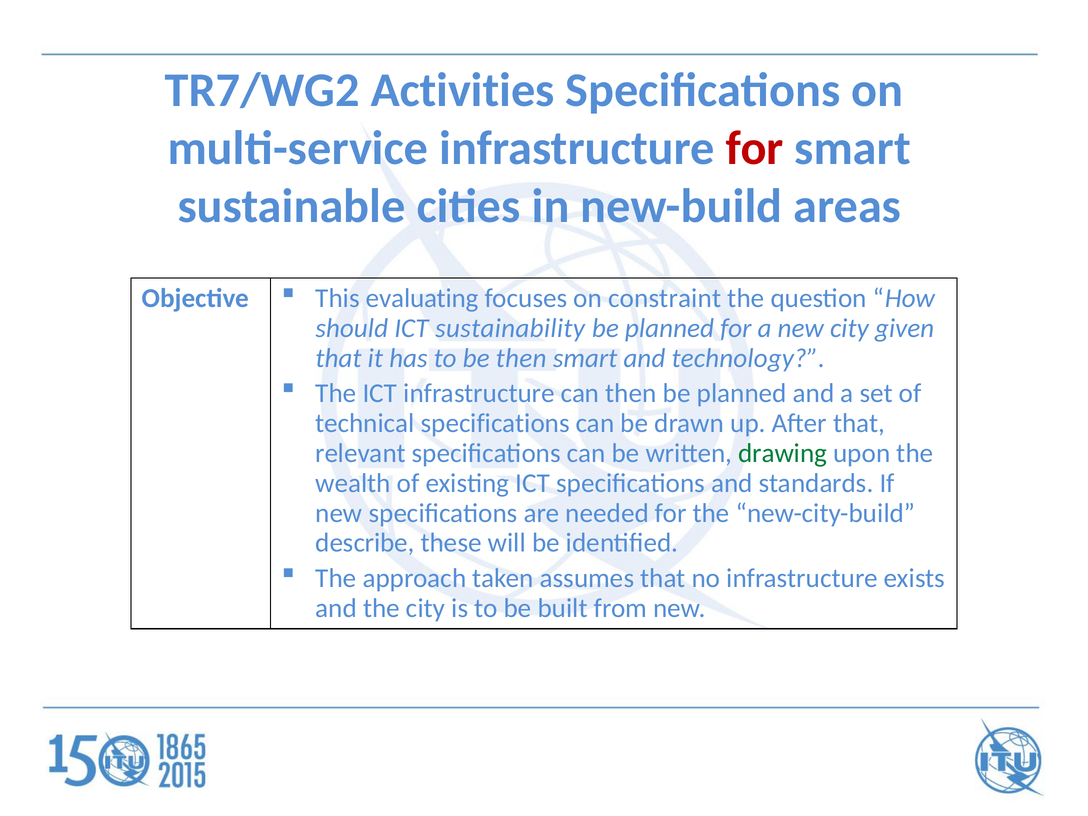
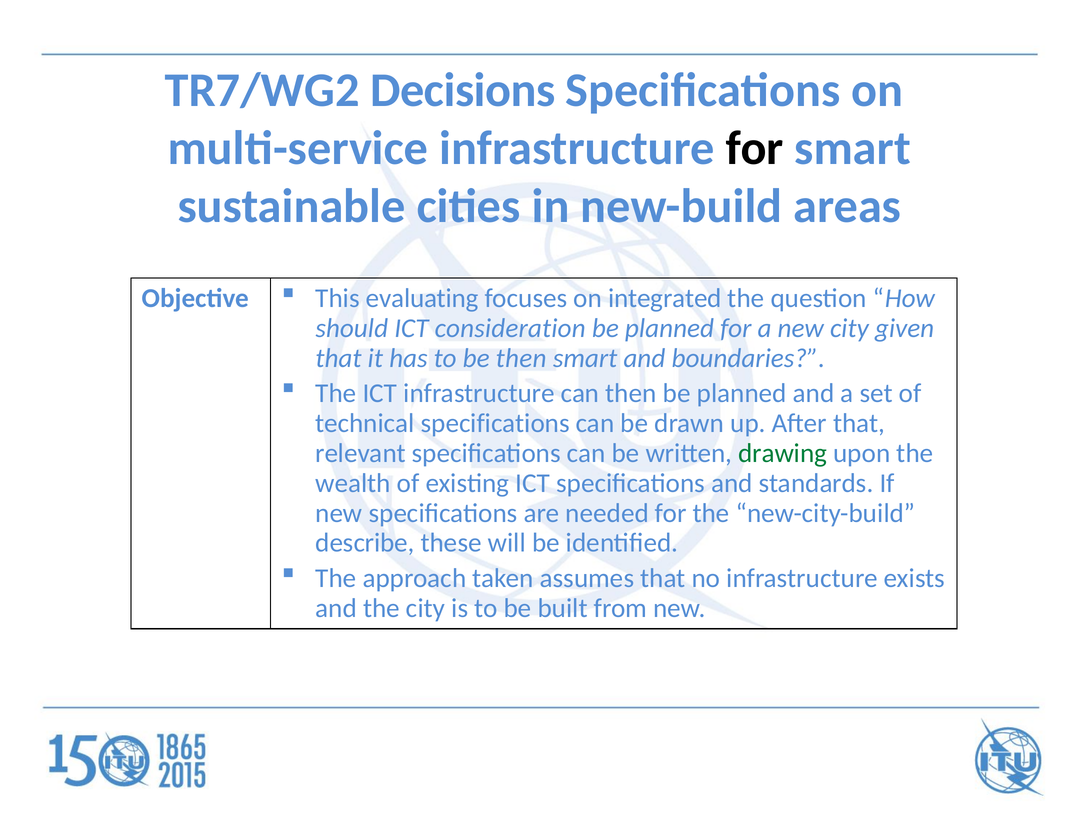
Activities: Activities -> Decisions
for at (755, 148) colour: red -> black
constraint: constraint -> integrated
sustainability: sustainability -> consideration
technology: technology -> boundaries
